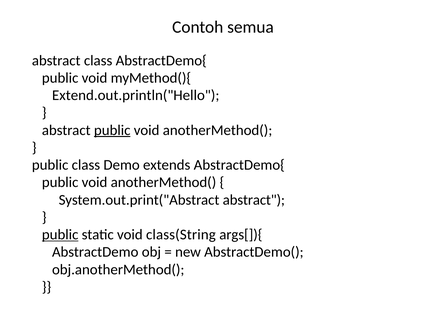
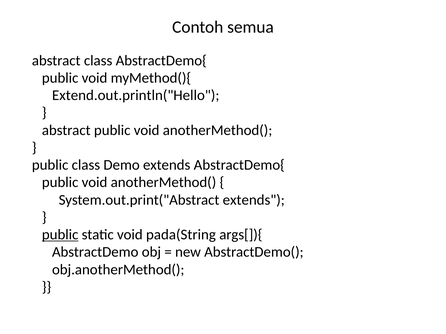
public at (112, 130) underline: present -> none
System.out.print("Abstract abstract: abstract -> extends
class(String: class(String -> pada(String
